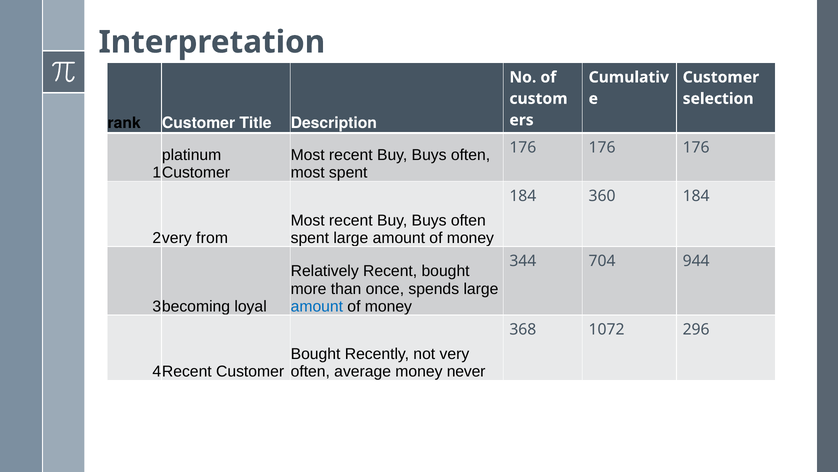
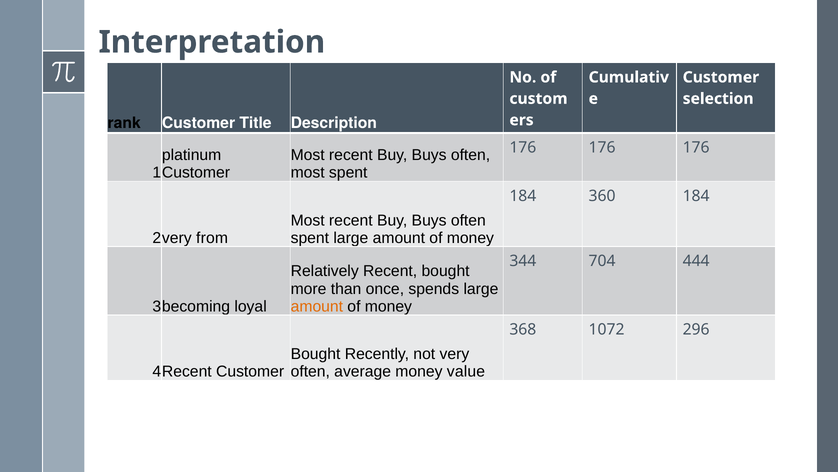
944: 944 -> 444
amount at (317, 306) colour: blue -> orange
never: never -> value
